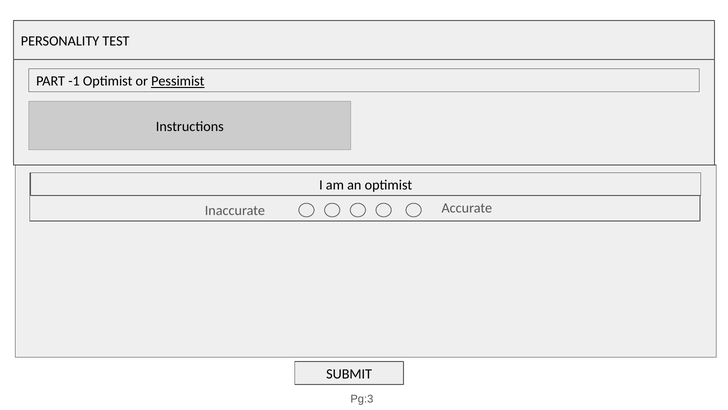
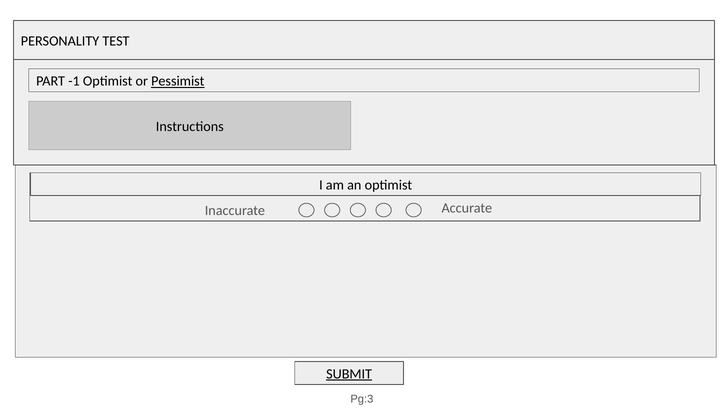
SUBMIT underline: none -> present
